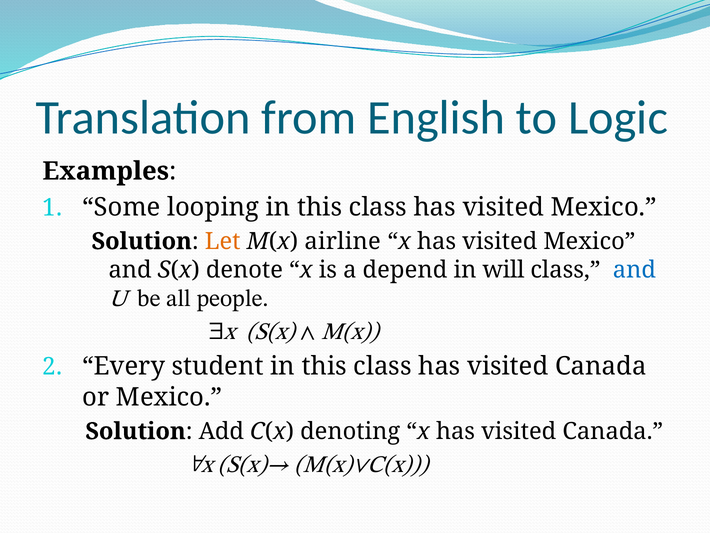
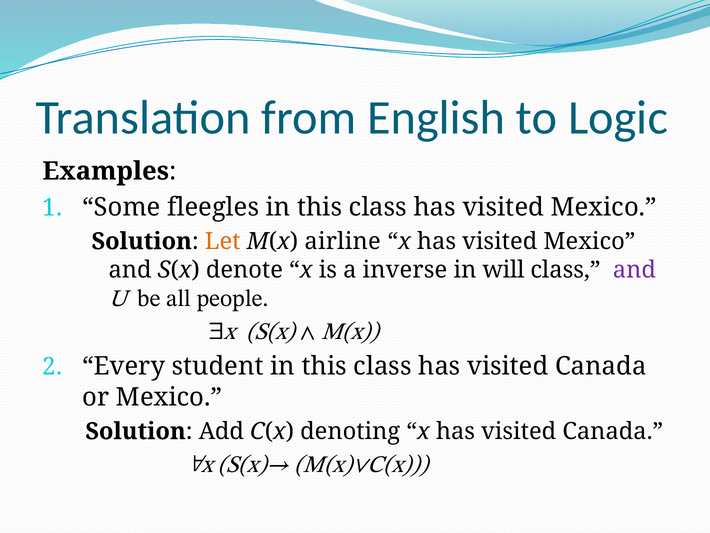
looping: looping -> fleegles
depend: depend -> inverse
and at (634, 270) colour: blue -> purple
